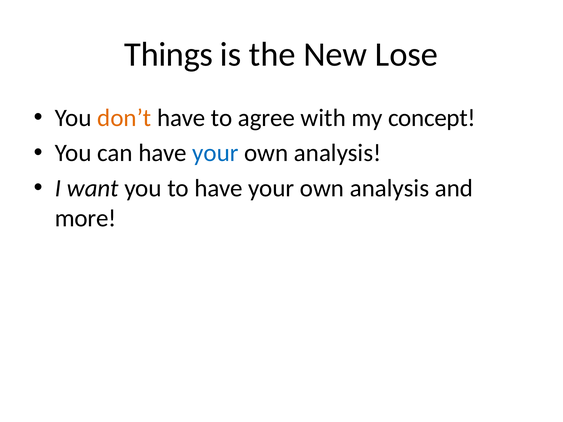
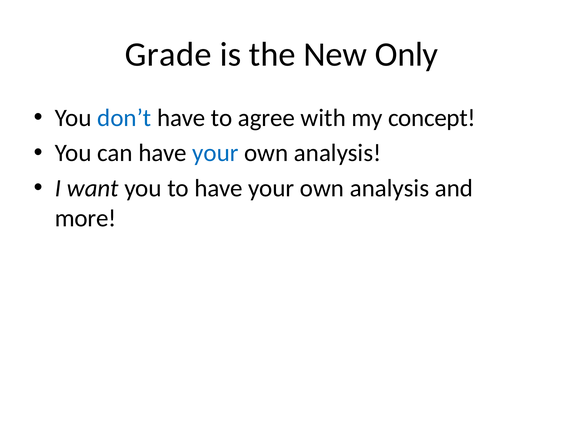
Things: Things -> Grade
Lose: Lose -> Only
don’t colour: orange -> blue
